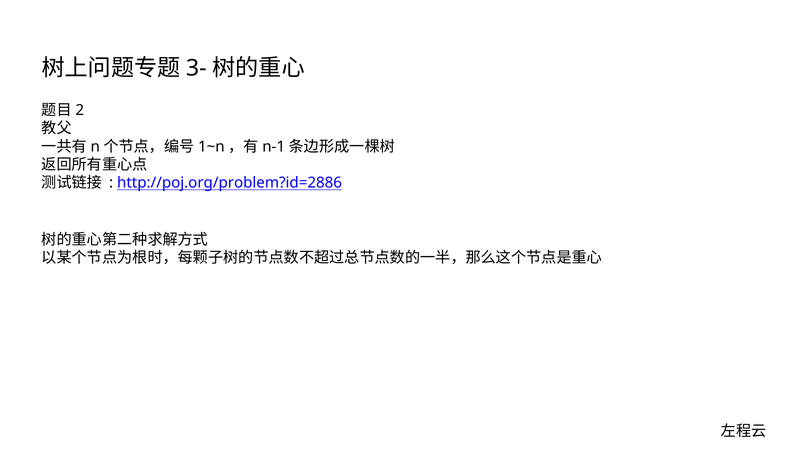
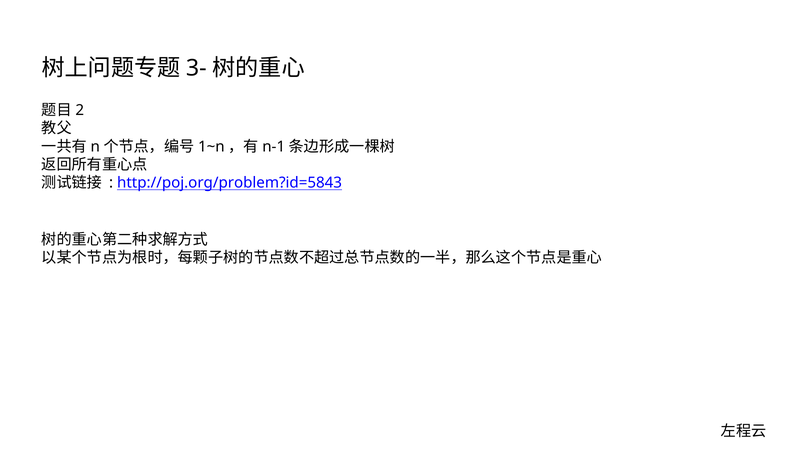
http://poj.org/problem?id=2886: http://poj.org/problem?id=2886 -> http://poj.org/problem?id=5843
